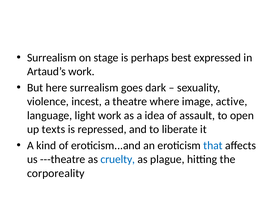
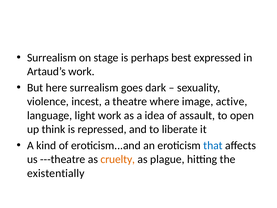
texts: texts -> think
cruelty colour: blue -> orange
corporeality: corporeality -> existentially
